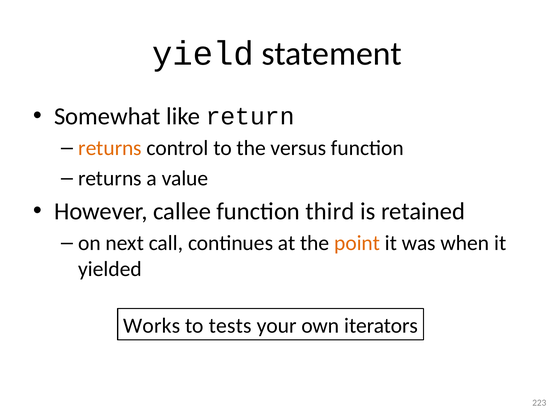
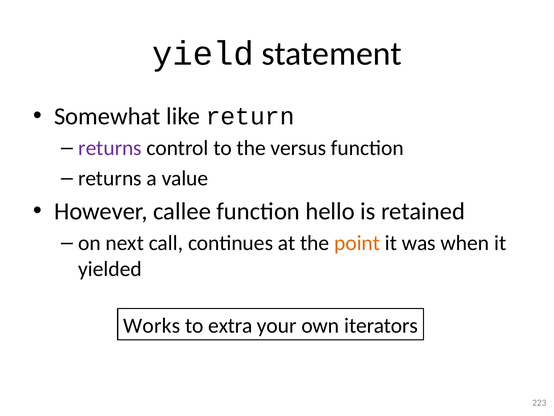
returns at (110, 148) colour: orange -> purple
third: third -> hello
tests: tests -> extra
